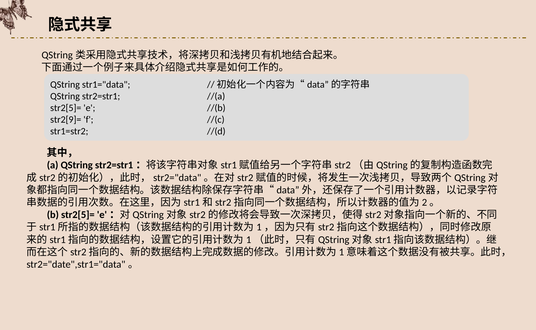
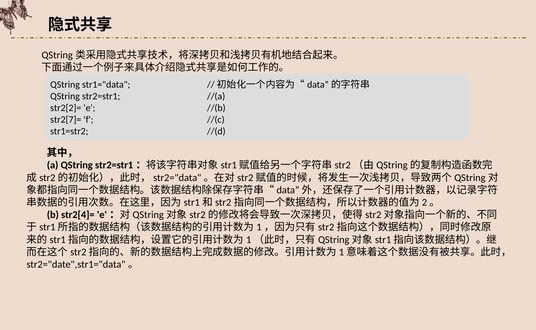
str2[5]= at (66, 108): str2[5]= -> str2[2]=
str2[9]=: str2[9]= -> str2[7]=
b str2[5]=: str2[5]= -> str2[4]=
